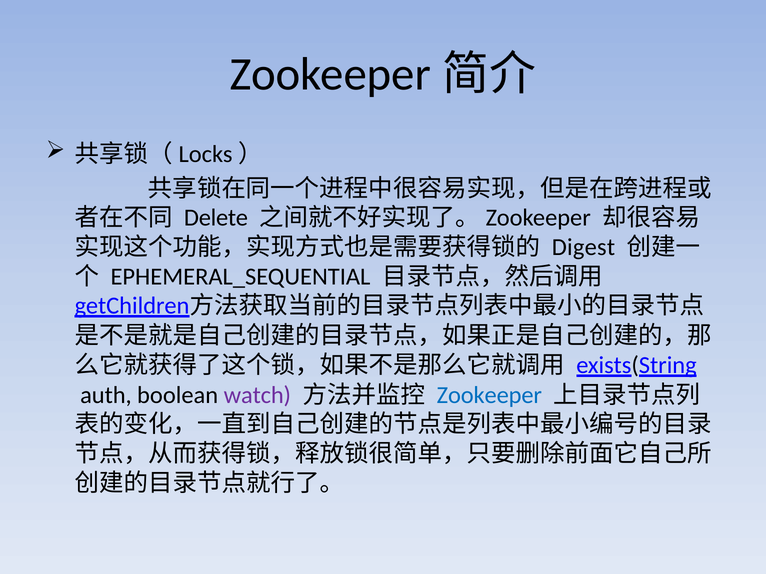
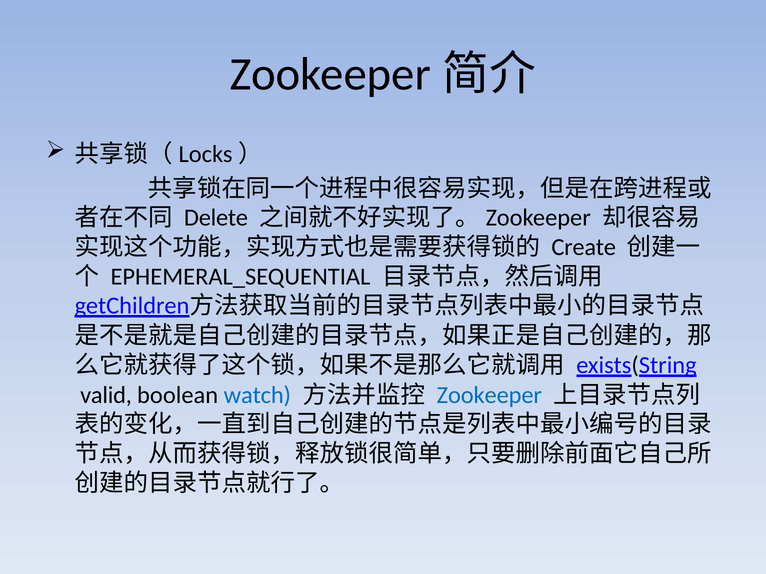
Digest: Digest -> Create
auth: auth -> valid
watch colour: purple -> blue
